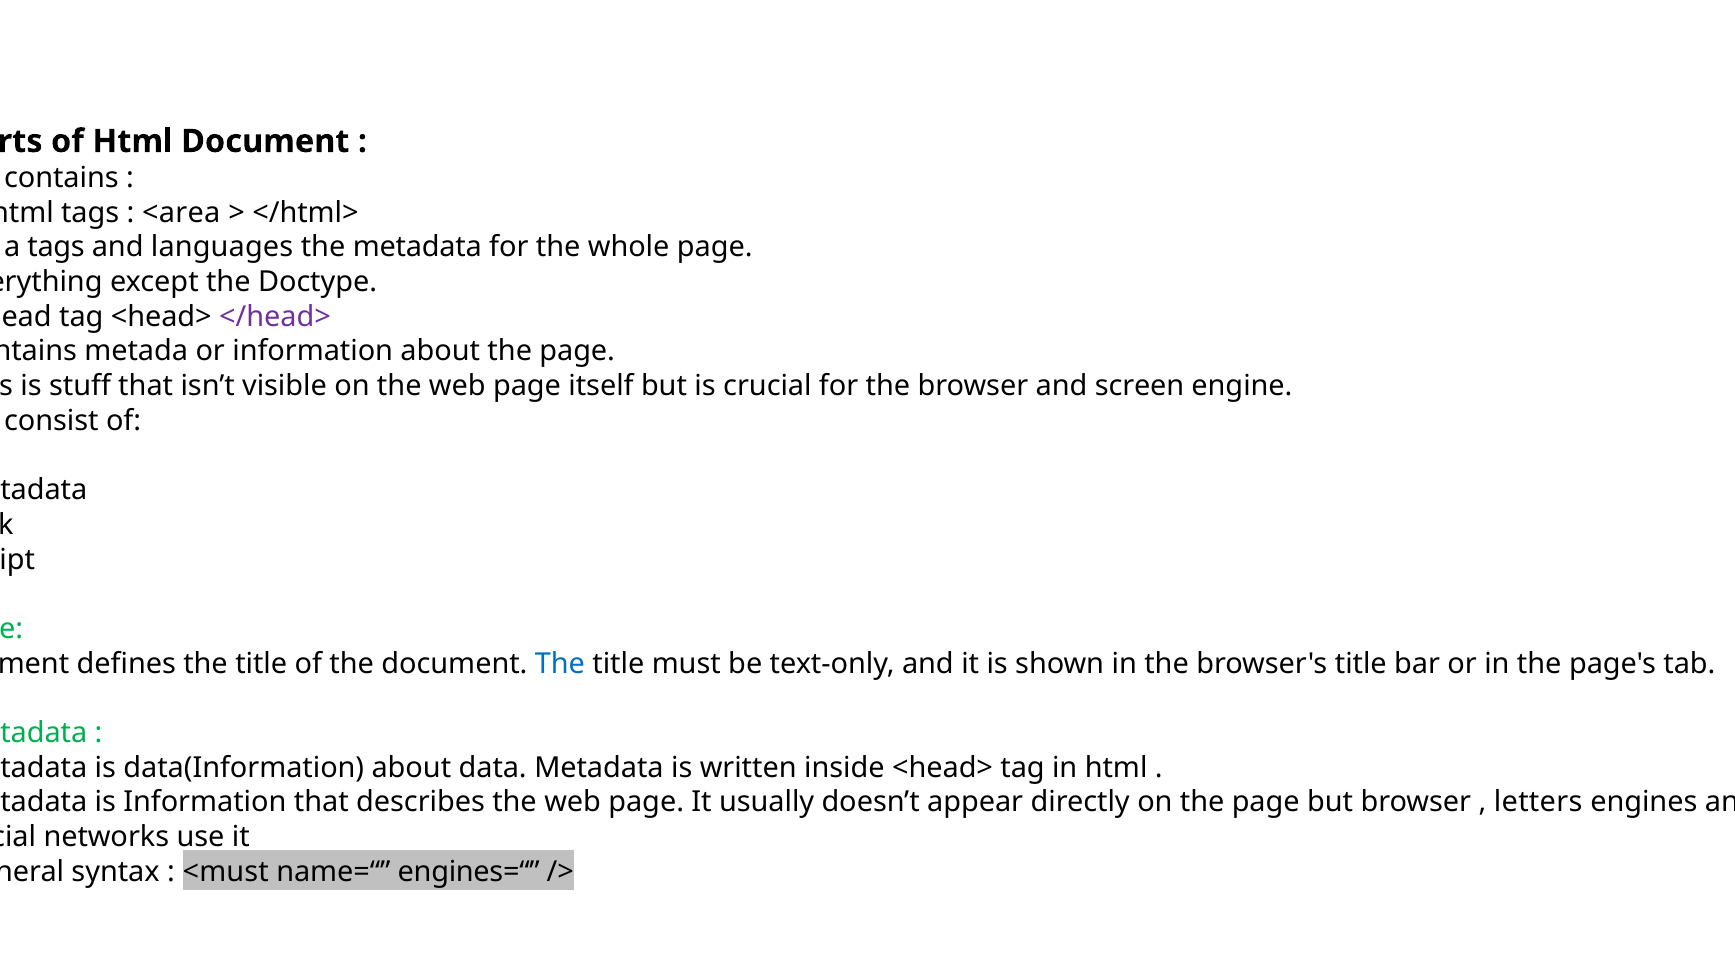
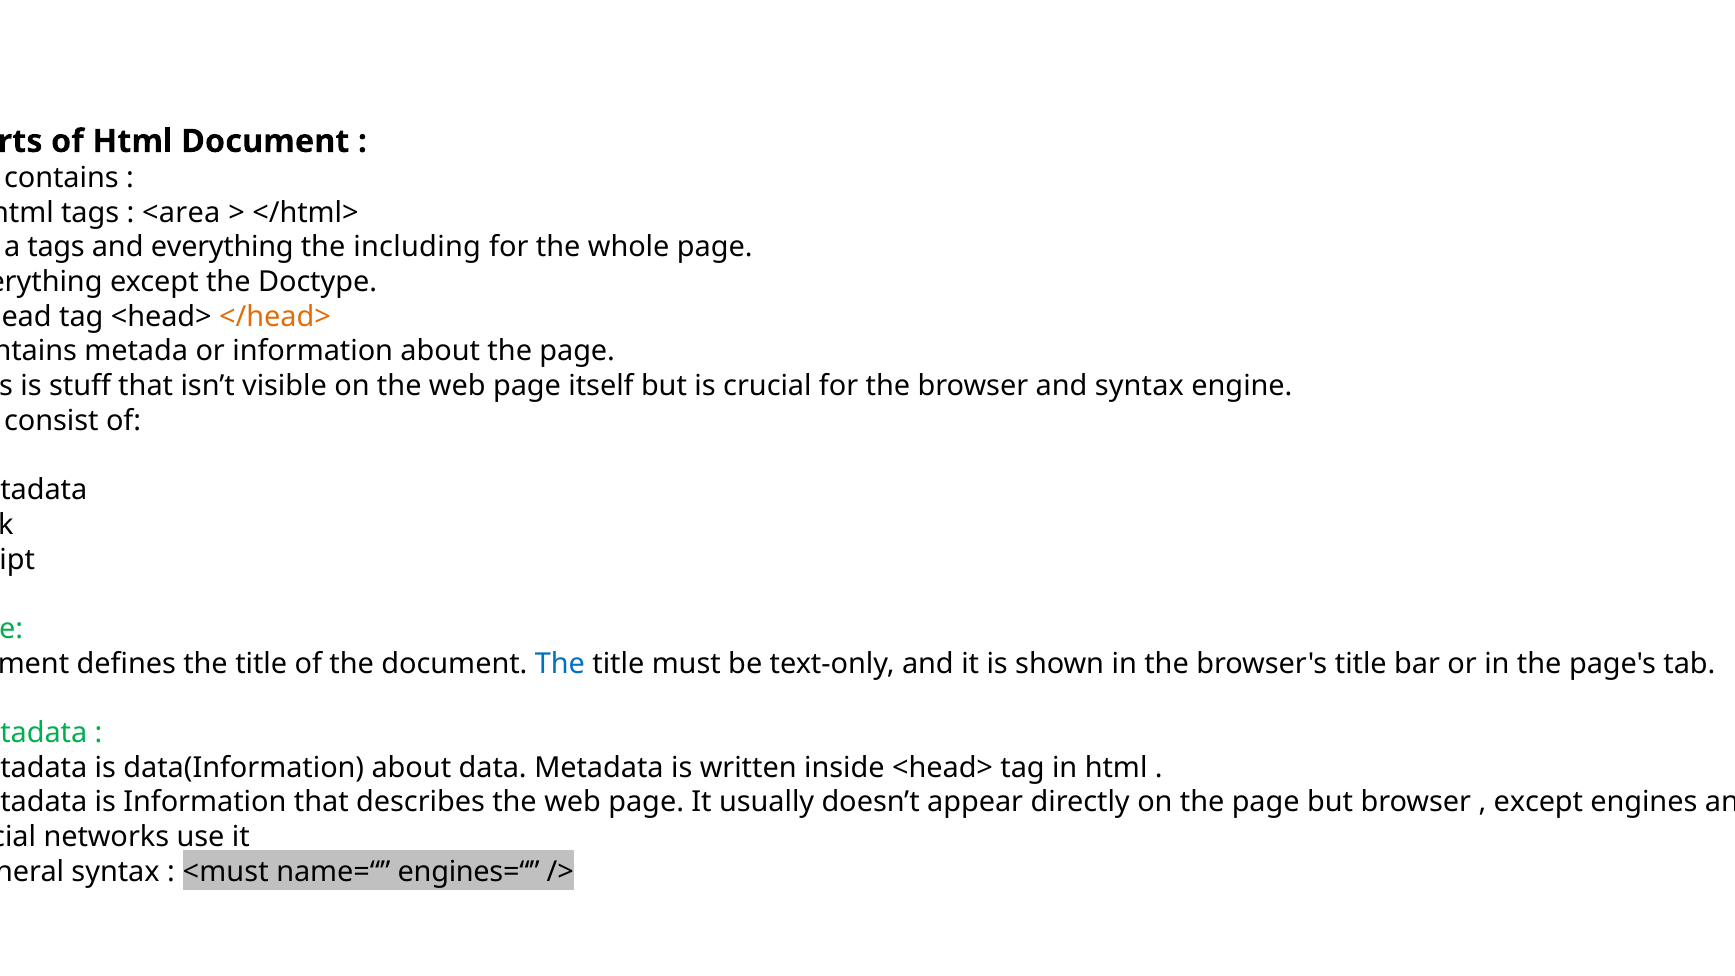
and languages: languages -> everything
the metadata: metadata -> including
</head> colour: purple -> orange
and screen: screen -> syntax
letters at (1538, 802): letters -> except
